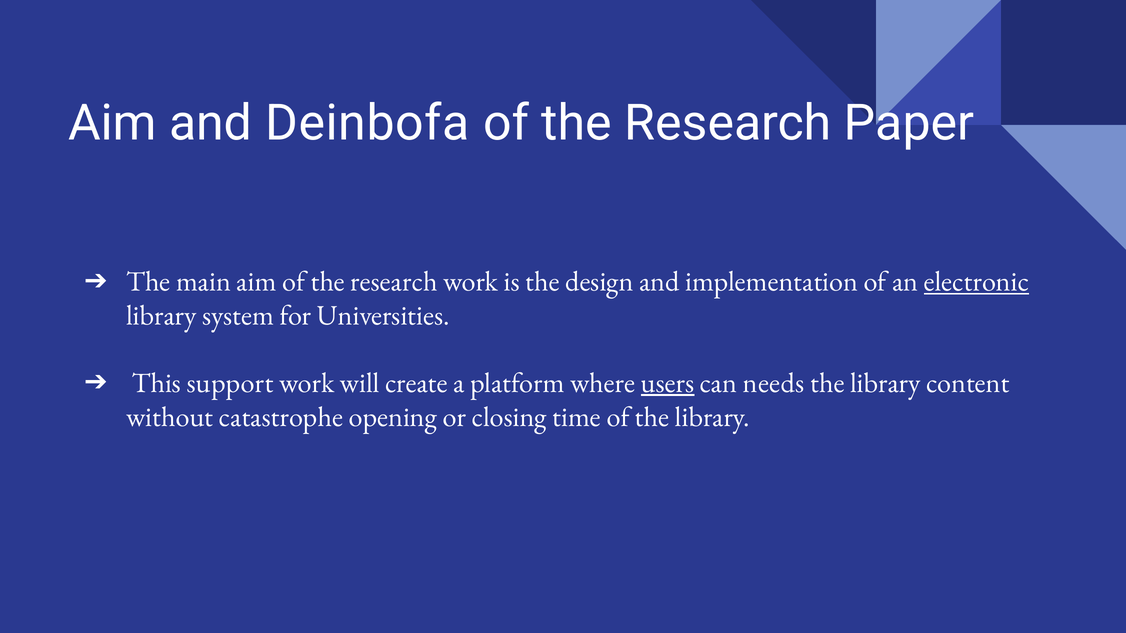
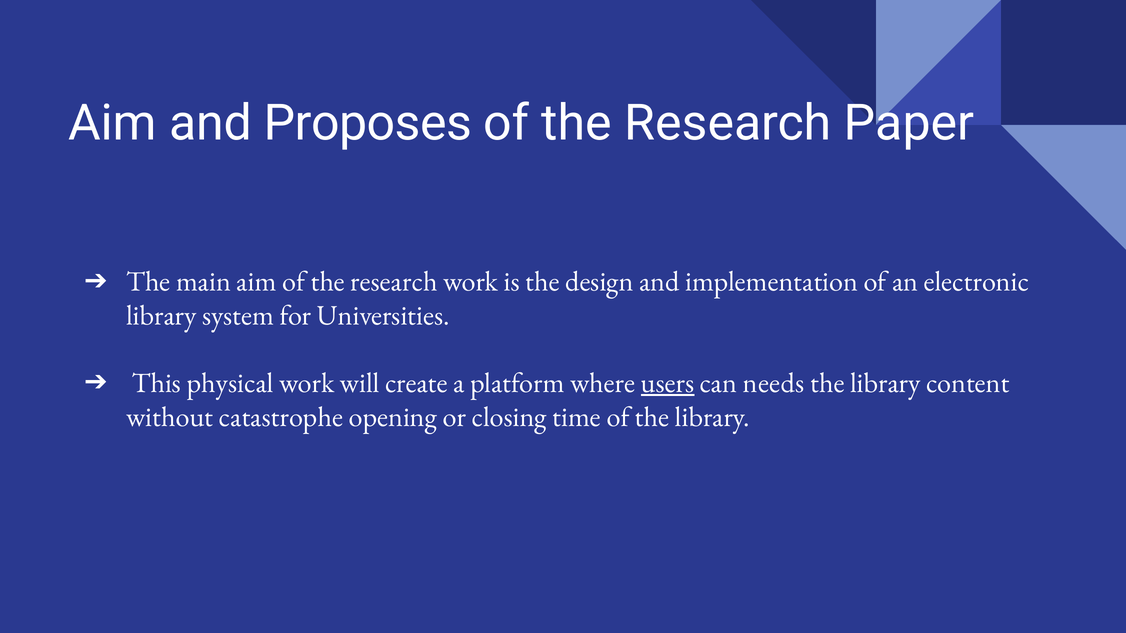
Deinbofa: Deinbofa -> Proposes
electronic underline: present -> none
support: support -> physical
